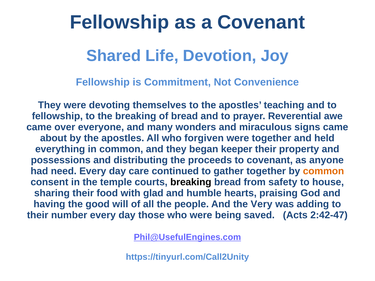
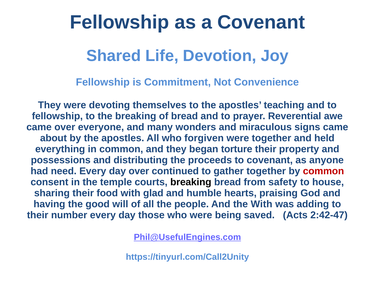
keeper: keeper -> torture
day care: care -> over
common at (323, 171) colour: orange -> red
the Very: Very -> With
